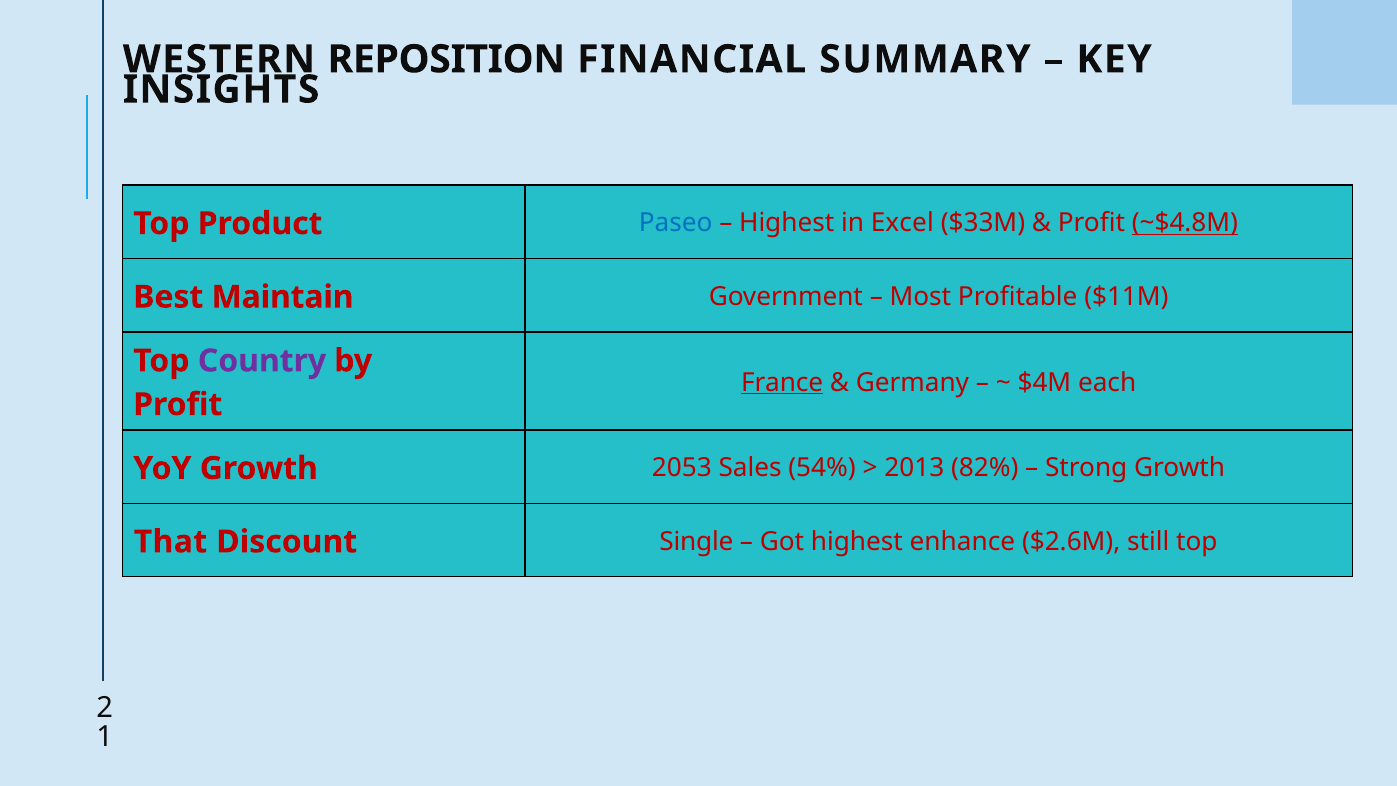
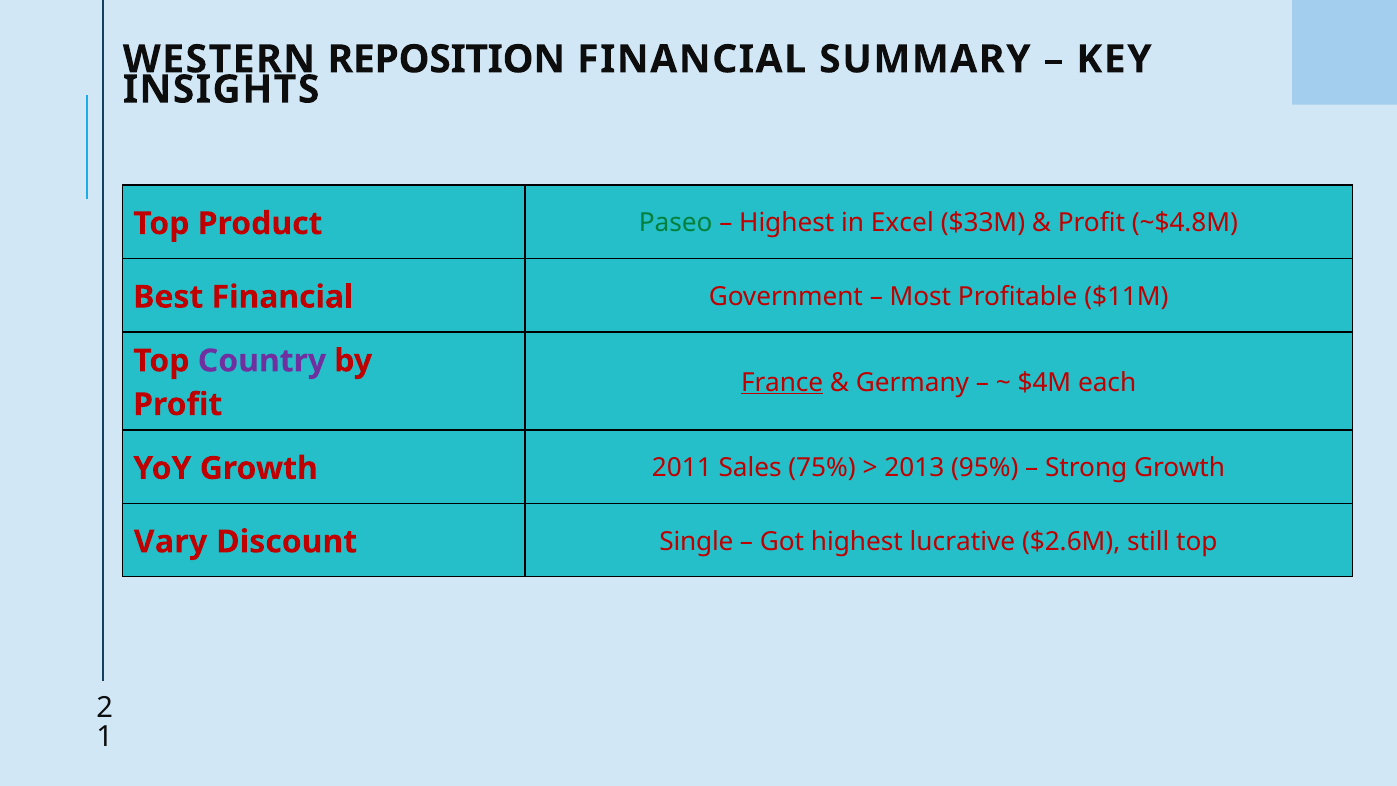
Paseo colour: blue -> green
~$4.8M underline: present -> none
Best Maintain: Maintain -> Financial
2053: 2053 -> 2011
54%: 54% -> 75%
82%: 82% -> 95%
That: That -> Vary
enhance: enhance -> lucrative
